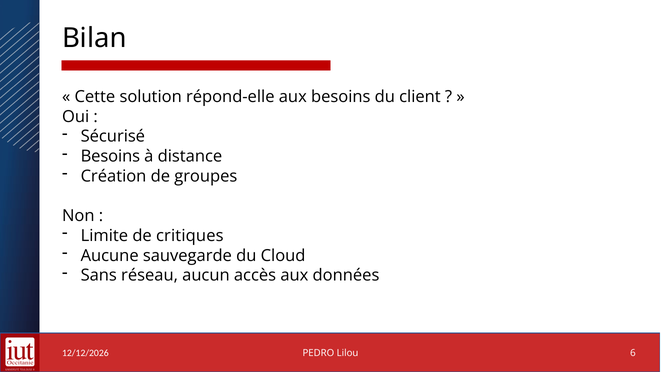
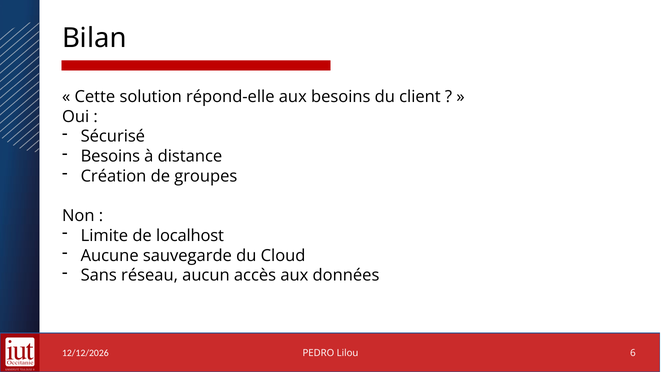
critiques: critiques -> localhost
